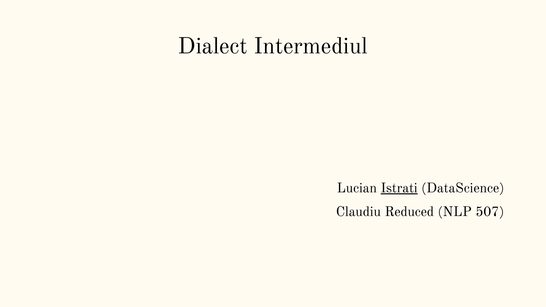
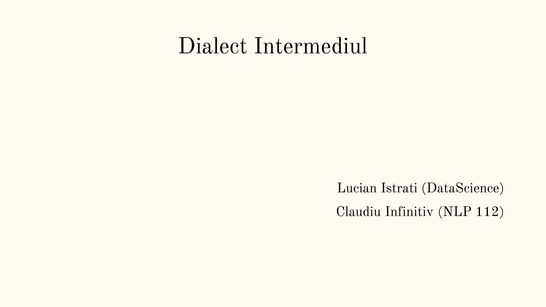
Istrati underline: present -> none
Reduced: Reduced -> Infinitiv
507: 507 -> 112
